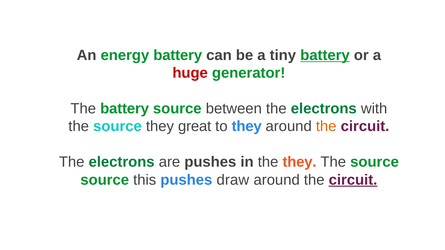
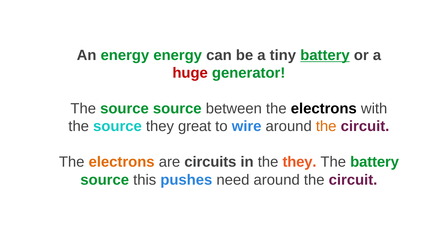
energy battery: battery -> energy
battery at (125, 109): battery -> source
electrons at (324, 109) colour: green -> black
to they: they -> wire
electrons at (122, 162) colour: green -> orange
are pushes: pushes -> circuits
source at (375, 162): source -> battery
draw: draw -> need
circuit at (353, 180) underline: present -> none
